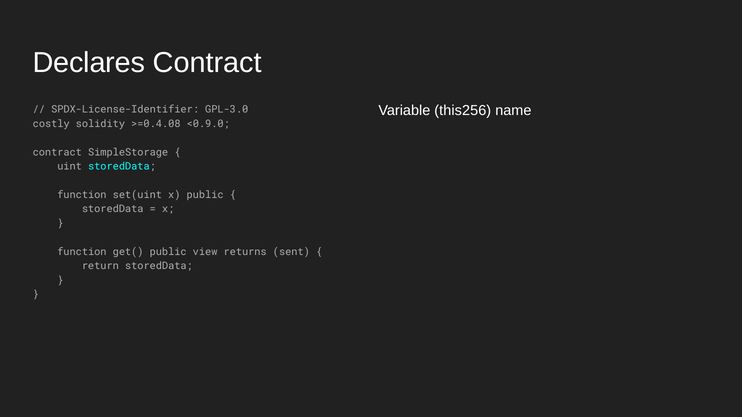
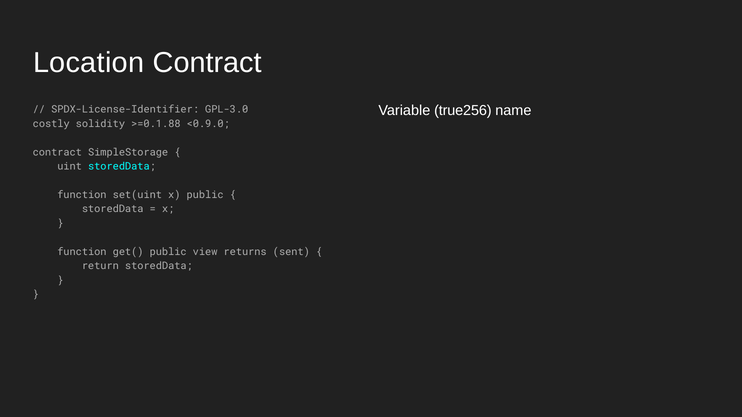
Declares: Declares -> Location
this256: this256 -> true256
>=0.4.08: >=0.4.08 -> >=0.1.88
